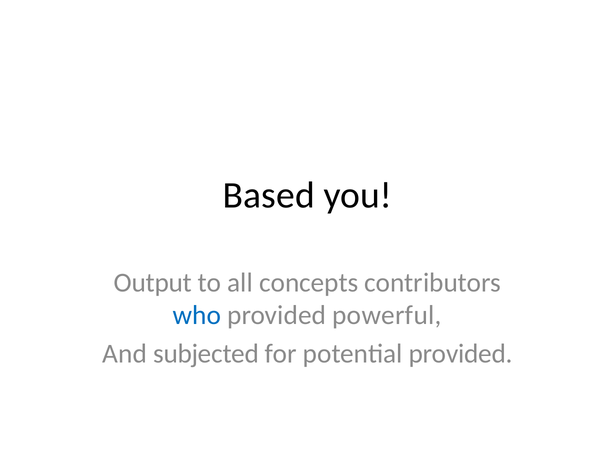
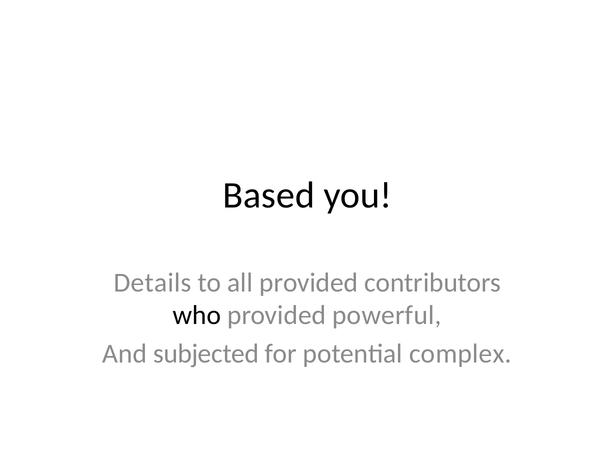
Output: Output -> Details
all concepts: concepts -> provided
who colour: blue -> black
potential provided: provided -> complex
